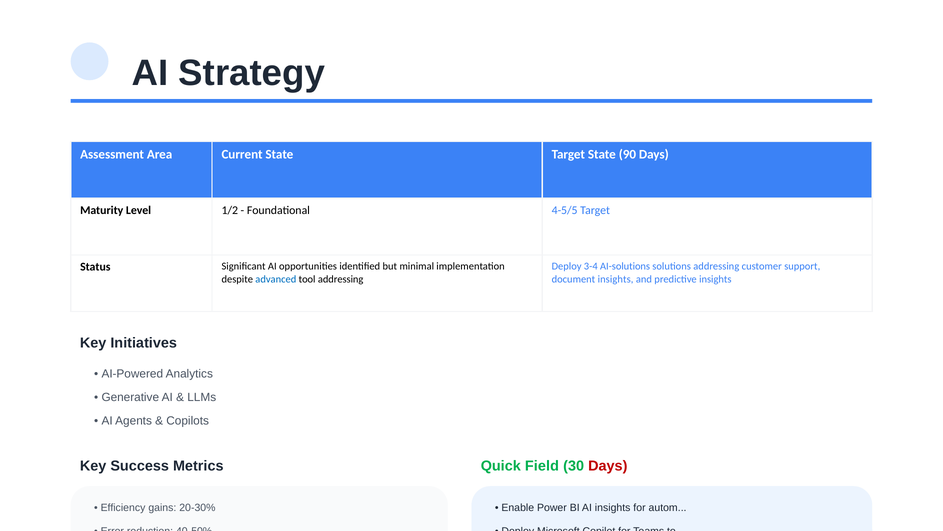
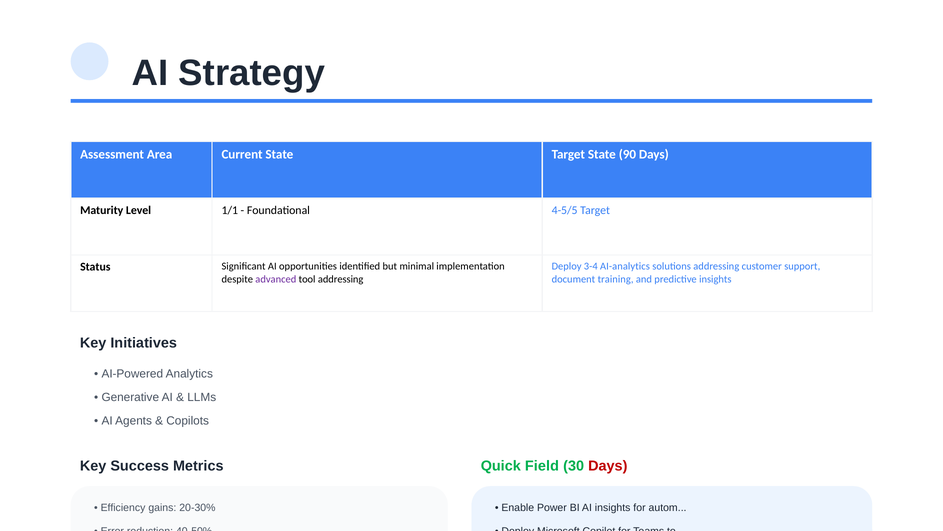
1/2: 1/2 -> 1/1
AI-solutions: AI-solutions -> AI-analytics
advanced colour: blue -> purple
document insights: insights -> training
